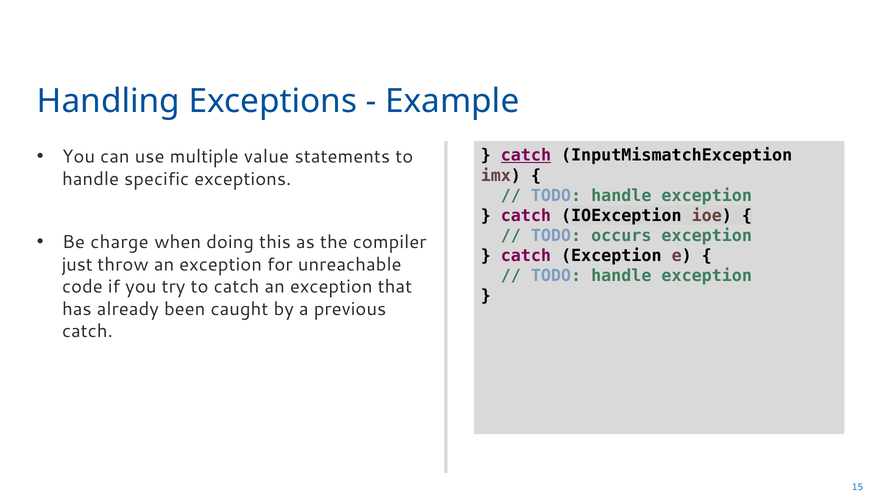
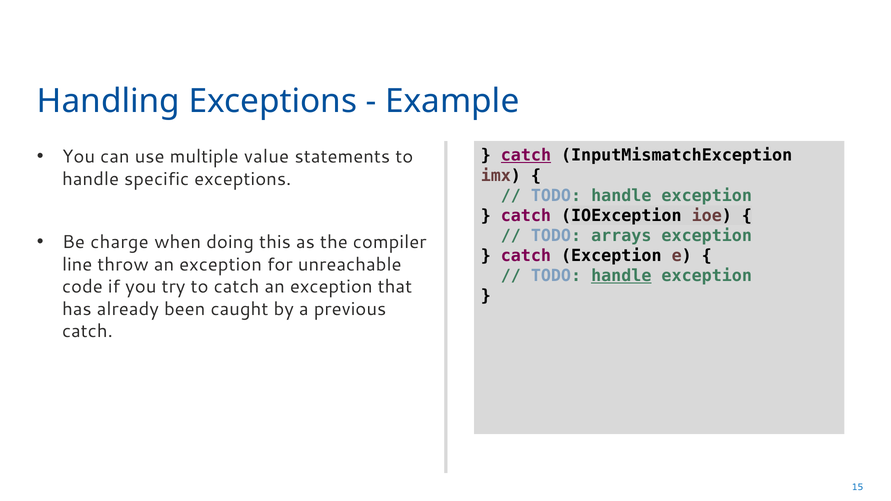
occurs: occurs -> arrays
just: just -> line
handle at (621, 276) underline: none -> present
